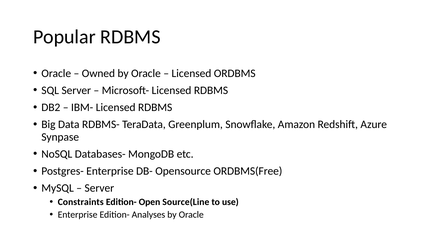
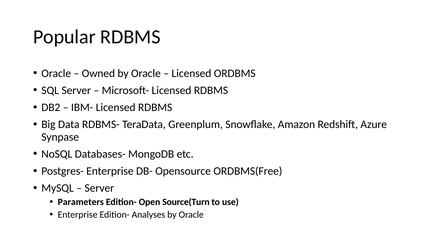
Constraints: Constraints -> Parameters
Source(Line: Source(Line -> Source(Turn
